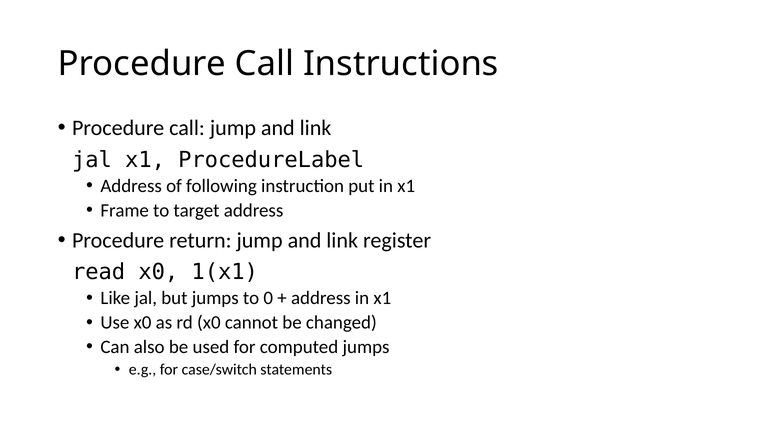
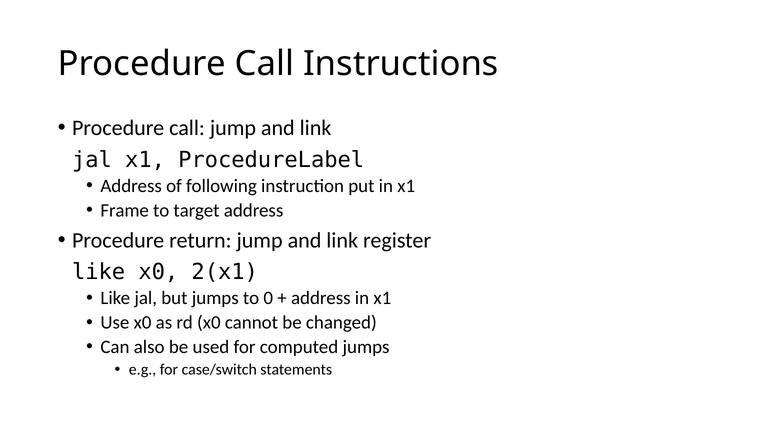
read at (99, 272): read -> like
1(x1: 1(x1 -> 2(x1
